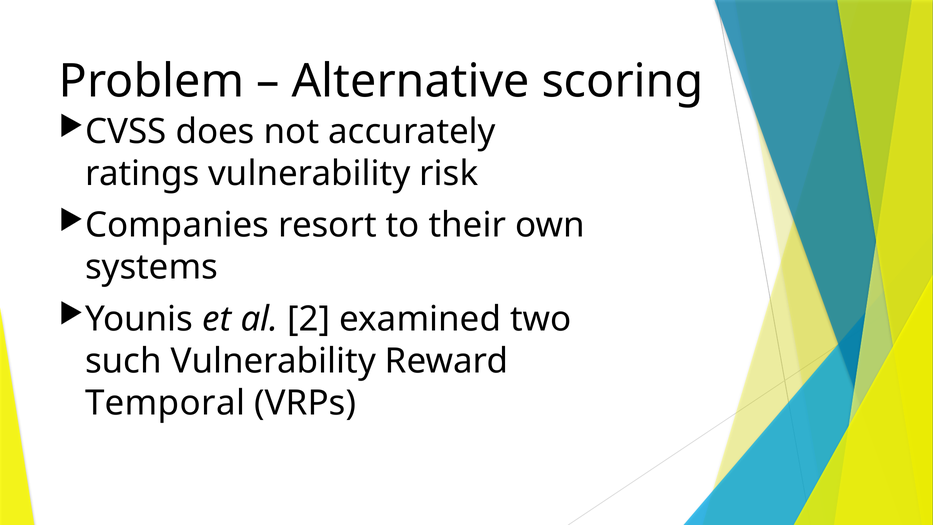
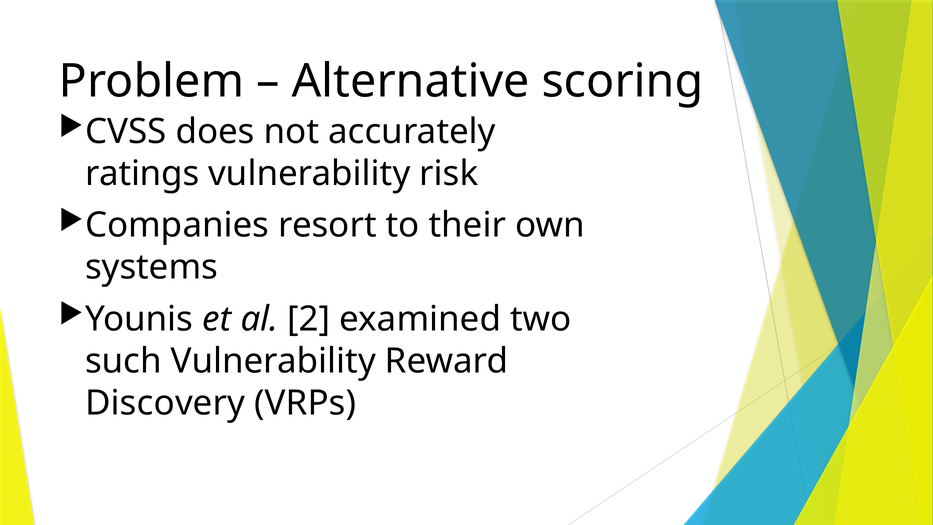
Temporal: Temporal -> Discovery
